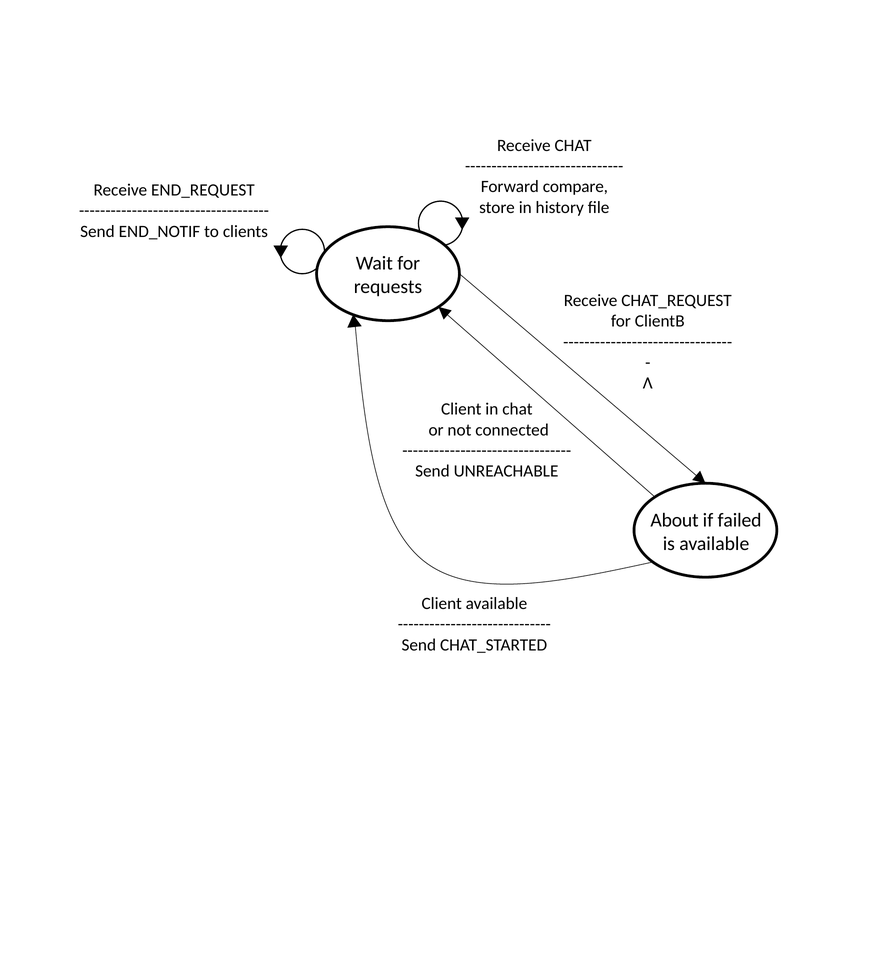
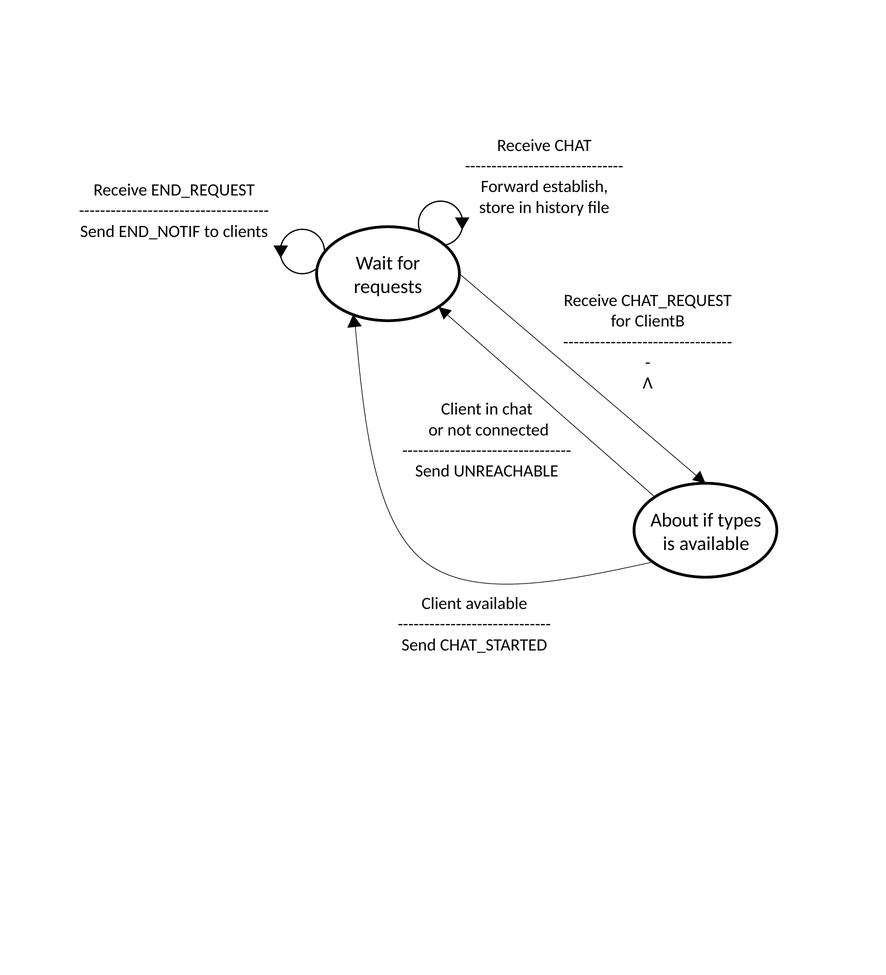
compare: compare -> establish
failed: failed -> types
